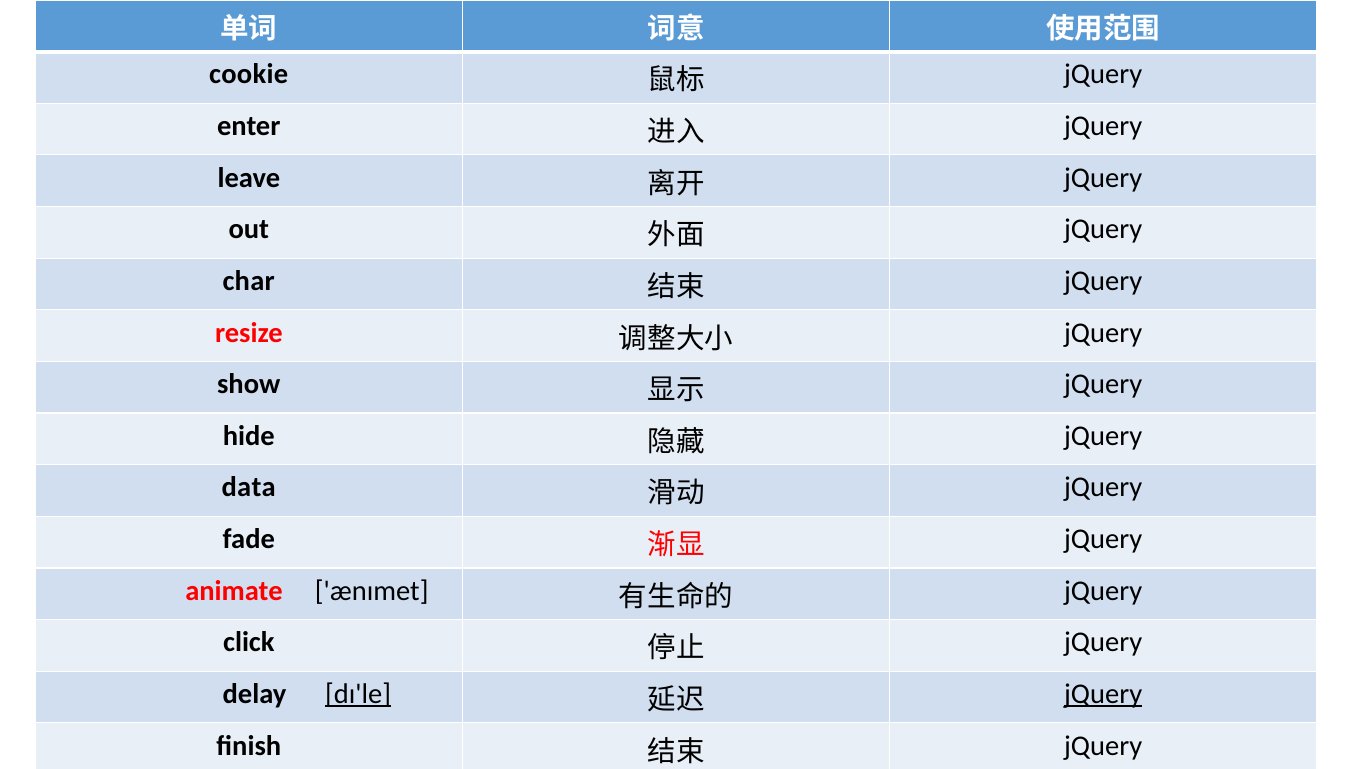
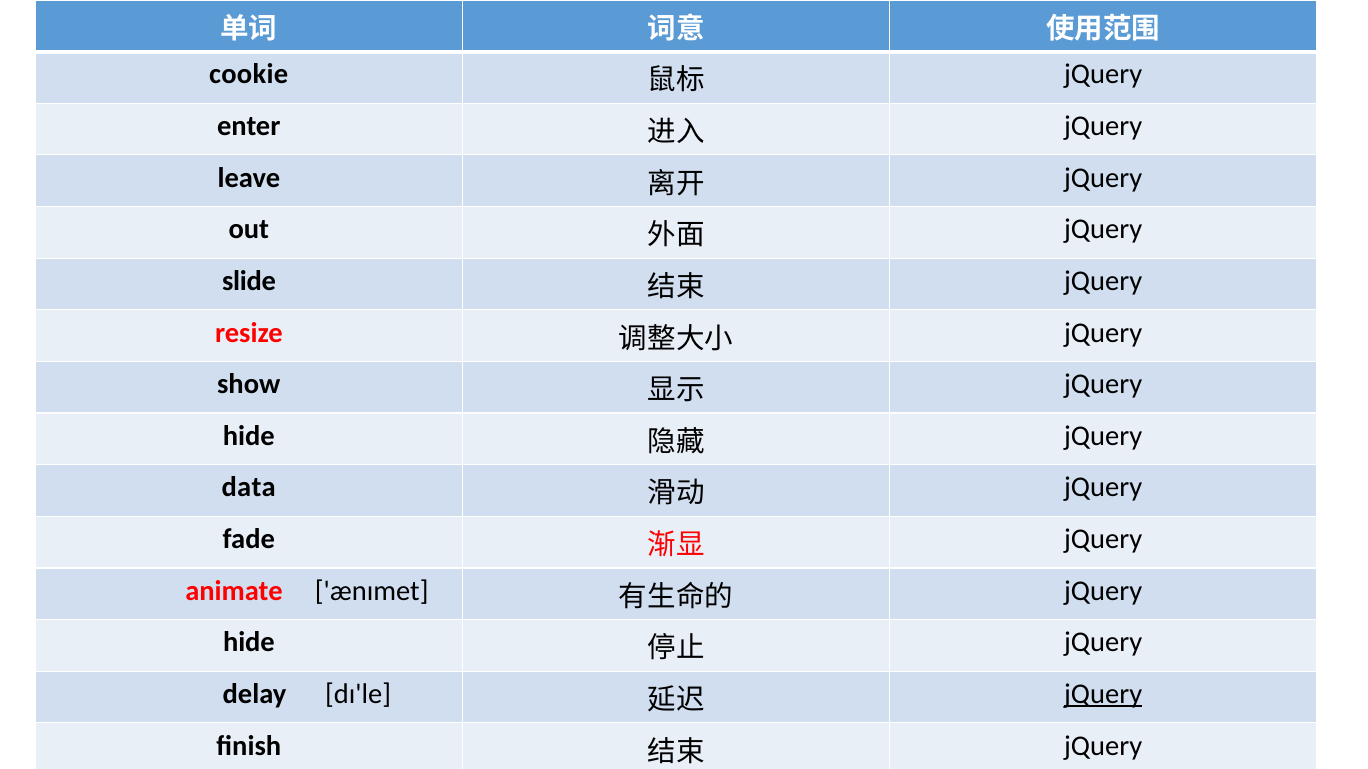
char: char -> slide
click at (249, 643): click -> hide
dɪ'le underline: present -> none
